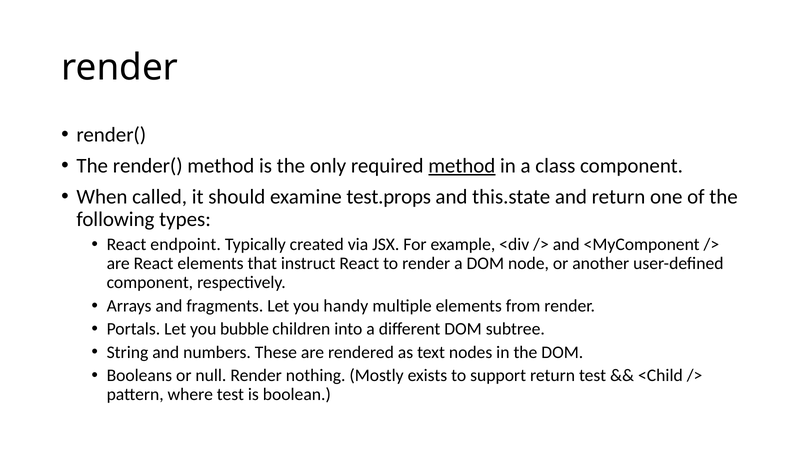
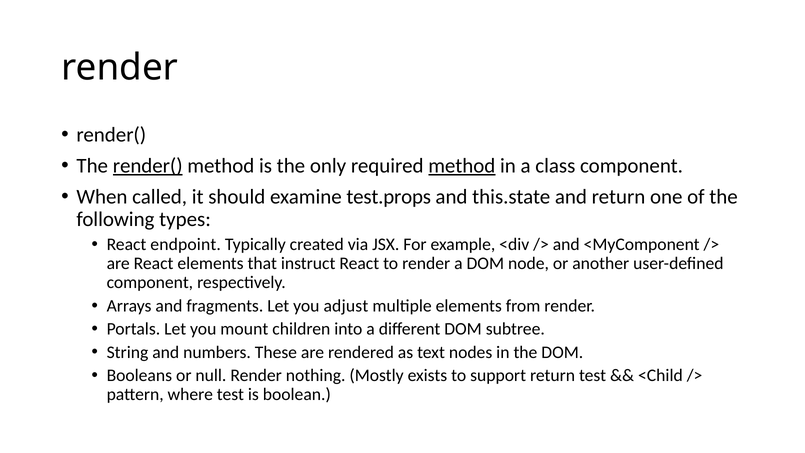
render( at (148, 166) underline: none -> present
handy: handy -> adjust
bubble: bubble -> mount
